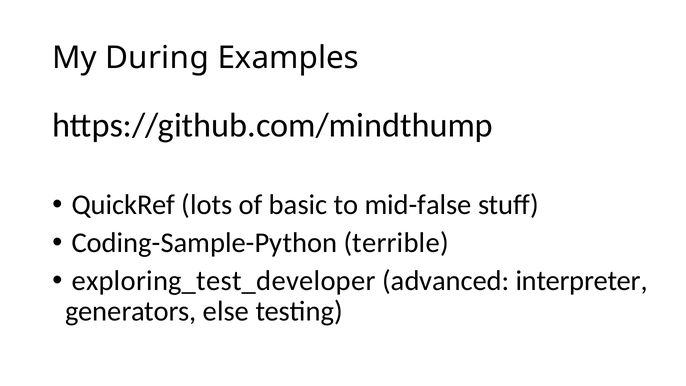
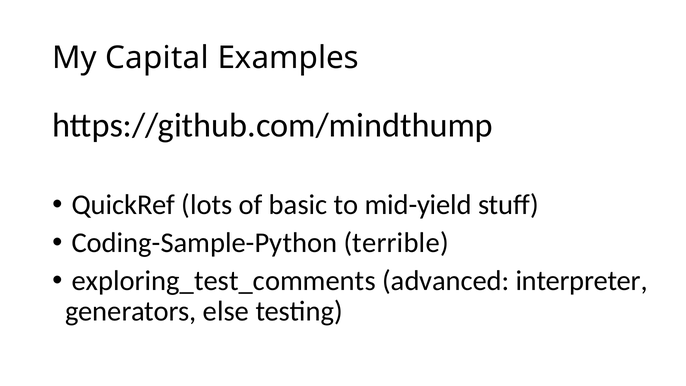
During: During -> Capital
mid-false: mid-false -> mid-yield
exploring_test_developer: exploring_test_developer -> exploring_test_comments
